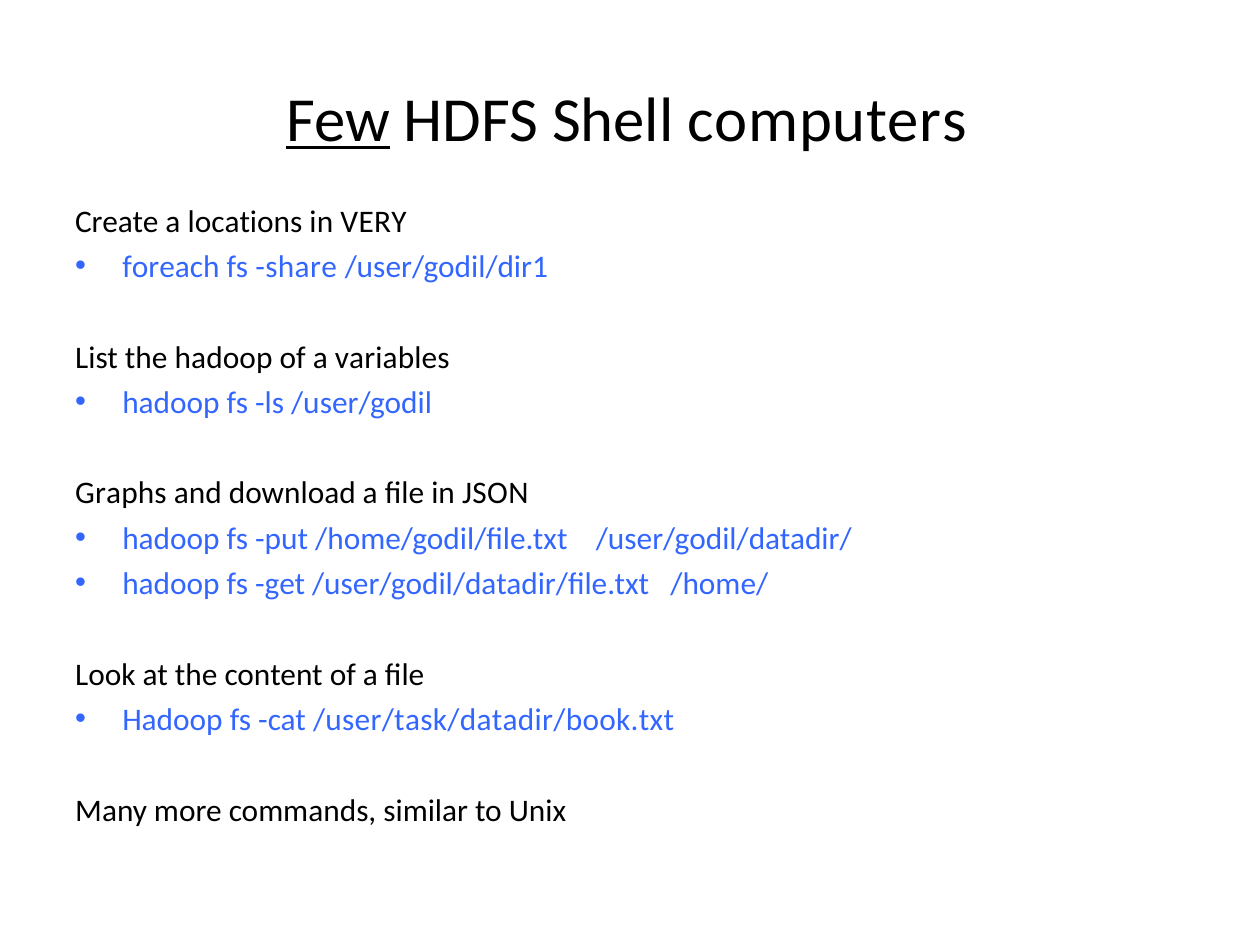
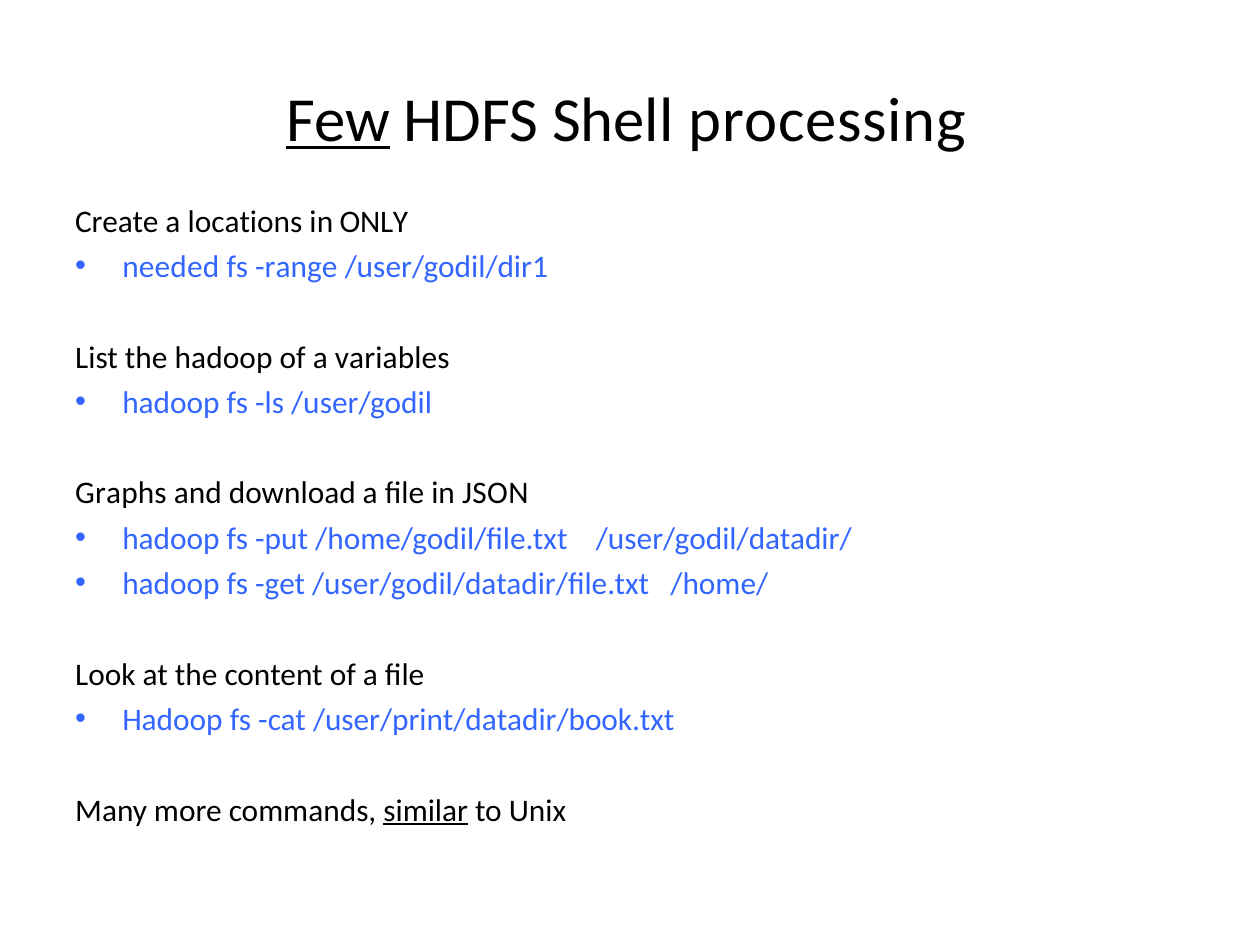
computers: computers -> processing
VERY: VERY -> ONLY
foreach: foreach -> needed
share: share -> range
/user/task/datadir/book.txt: /user/task/datadir/book.txt -> /user/print/datadir/book.txt
similar underline: none -> present
